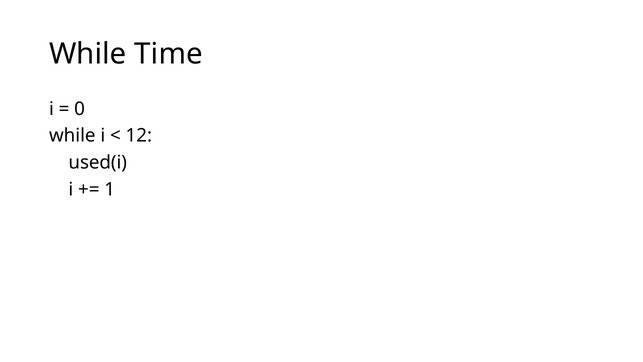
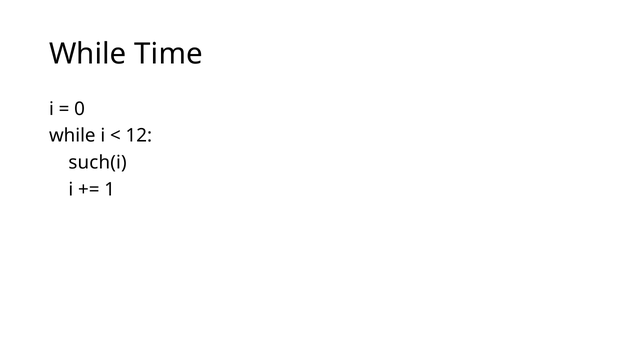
used(i: used(i -> such(i
